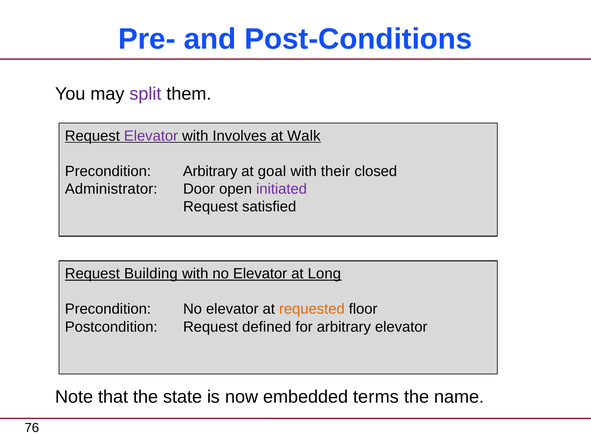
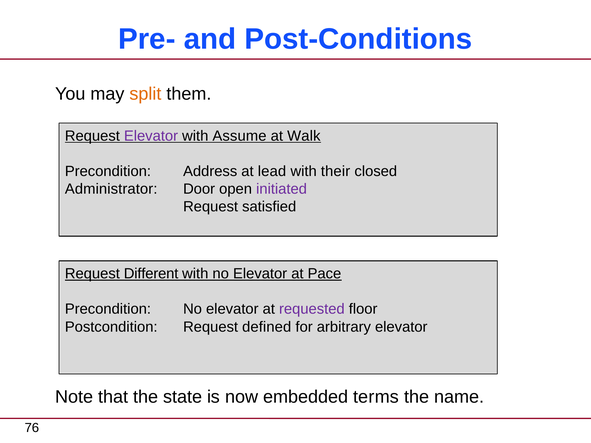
split colour: purple -> orange
Involves: Involves -> Assume
Precondition Arbitrary: Arbitrary -> Address
goal: goal -> lead
Building: Building -> Different
Long: Long -> Pace
requested colour: orange -> purple
